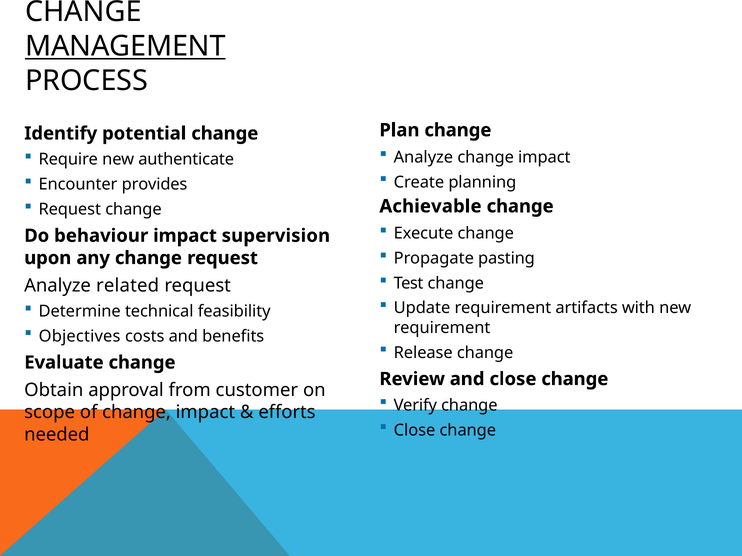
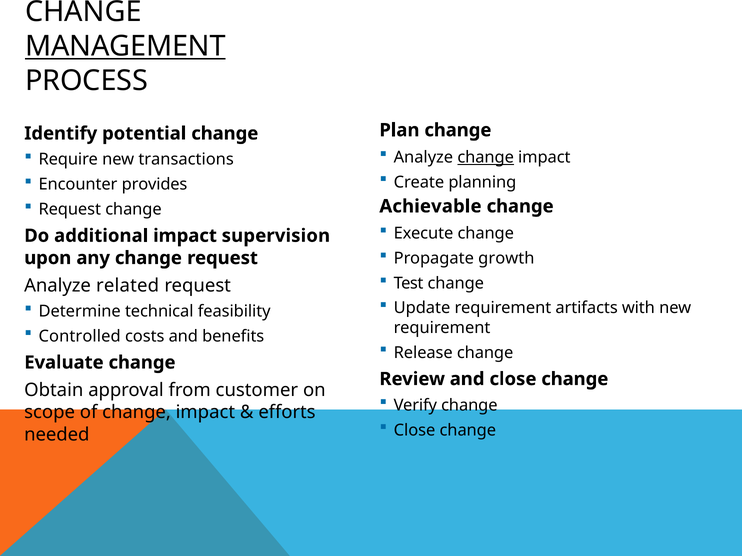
change at (486, 157) underline: none -> present
authenticate: authenticate -> transactions
behaviour: behaviour -> additional
pasting: pasting -> growth
Objectives: Objectives -> Controlled
